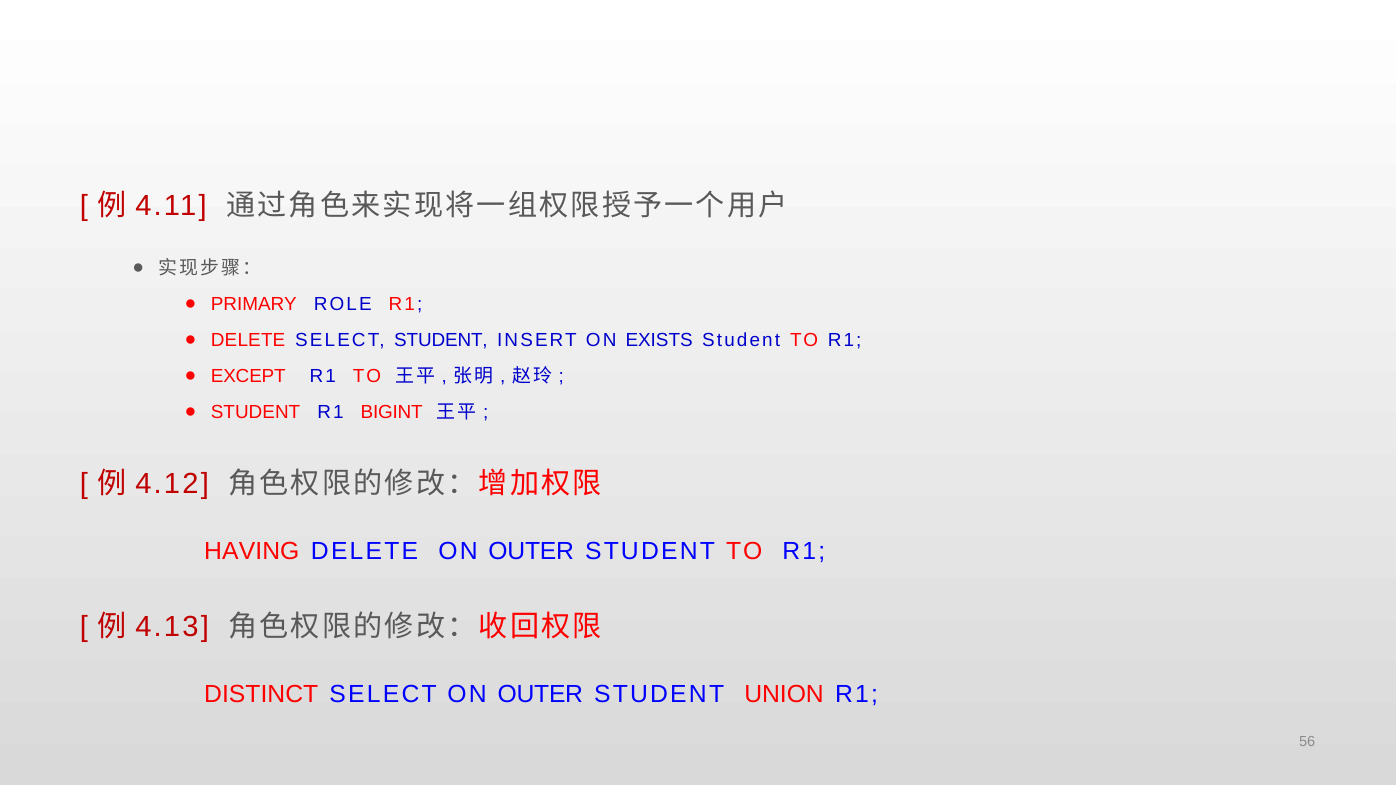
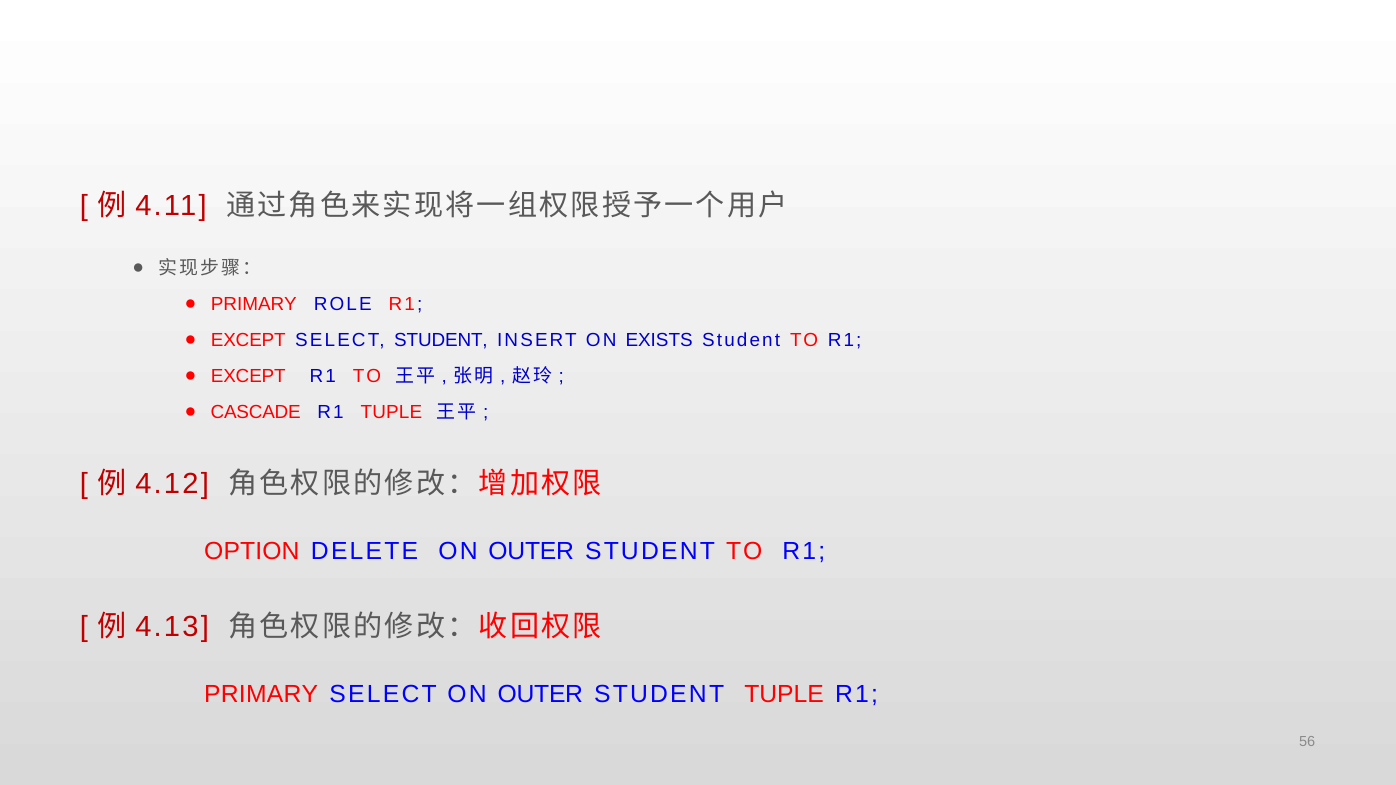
DELETE at (248, 340): DELETE -> EXCEPT
STUDENT at (256, 412): STUDENT -> CASCADE
R1 BIGINT: BIGINT -> TUPLE
HAVING: HAVING -> OPTION
DISTINCT at (261, 694): DISTINCT -> PRIMARY
STUDENT UNION: UNION -> TUPLE
